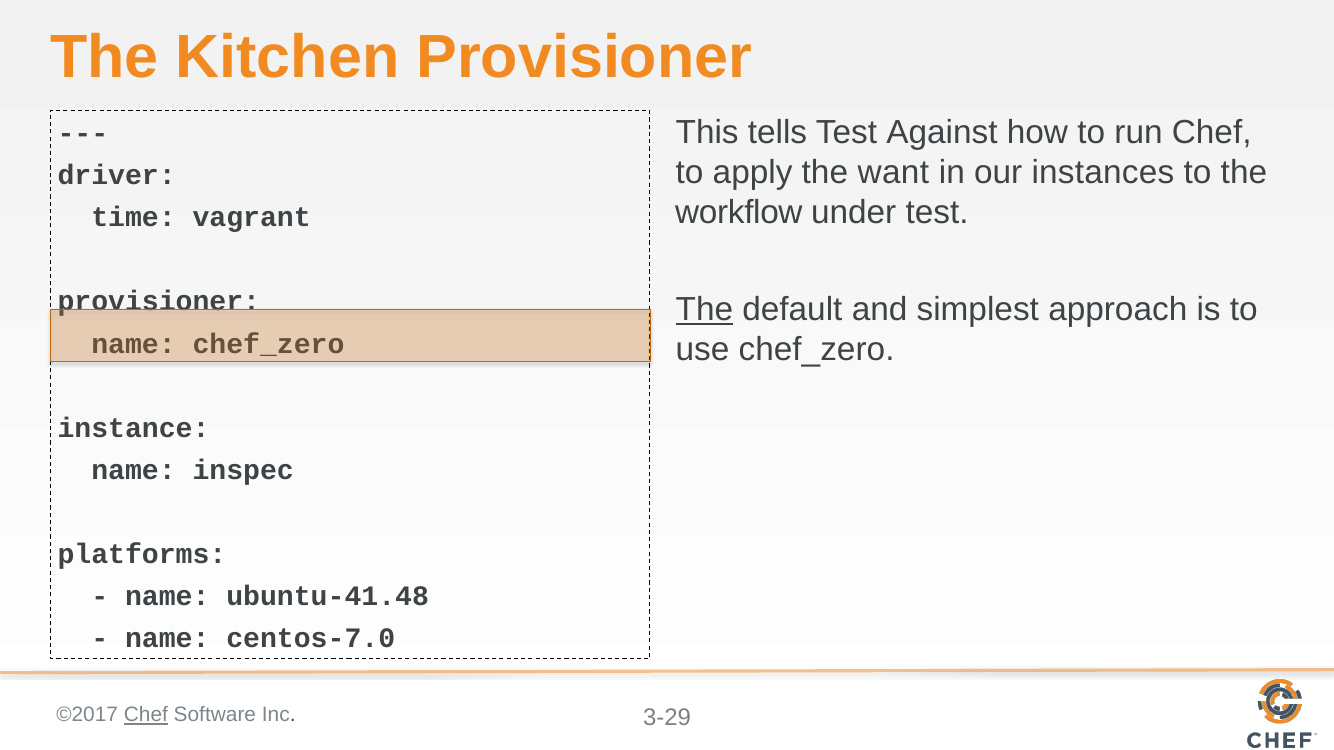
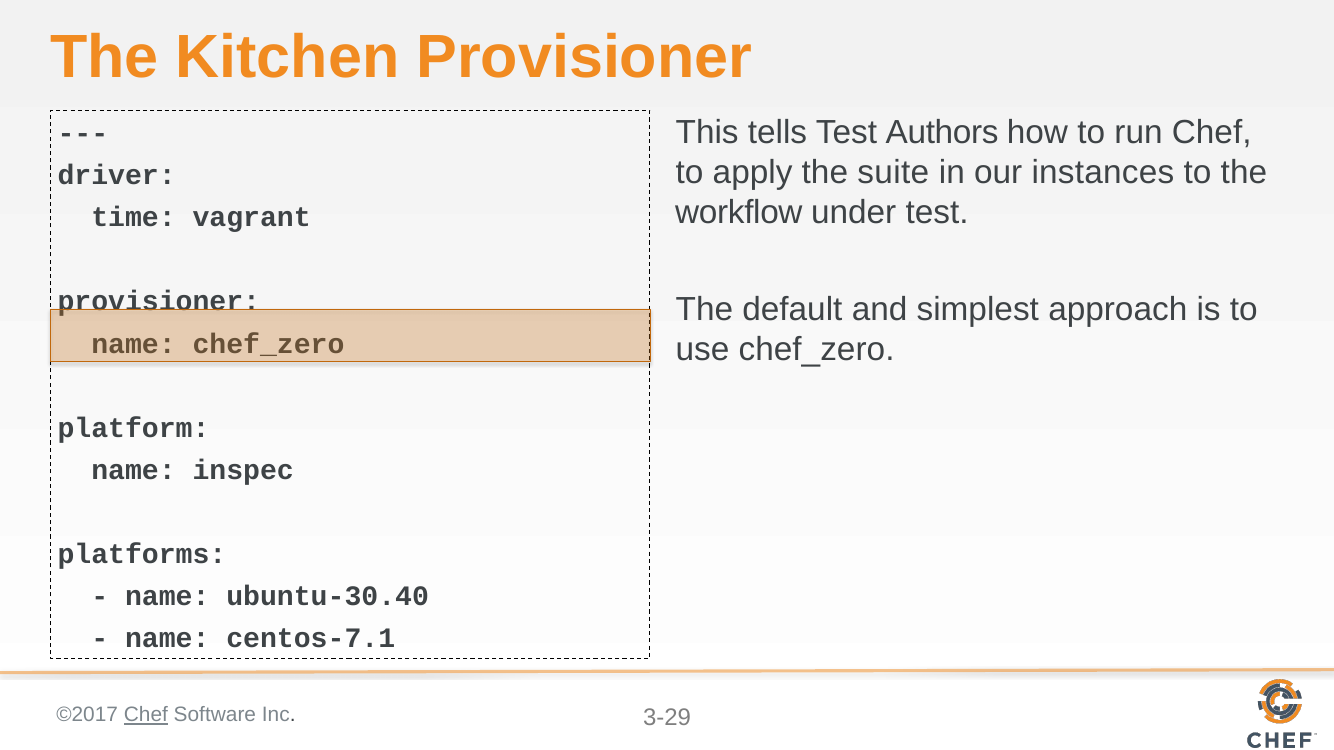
Against: Against -> Authors
want: want -> suite
The at (704, 310) underline: present -> none
instance: instance -> platform
ubuntu-41.48: ubuntu-41.48 -> ubuntu-30.40
centos-7.0: centos-7.0 -> centos-7.1
